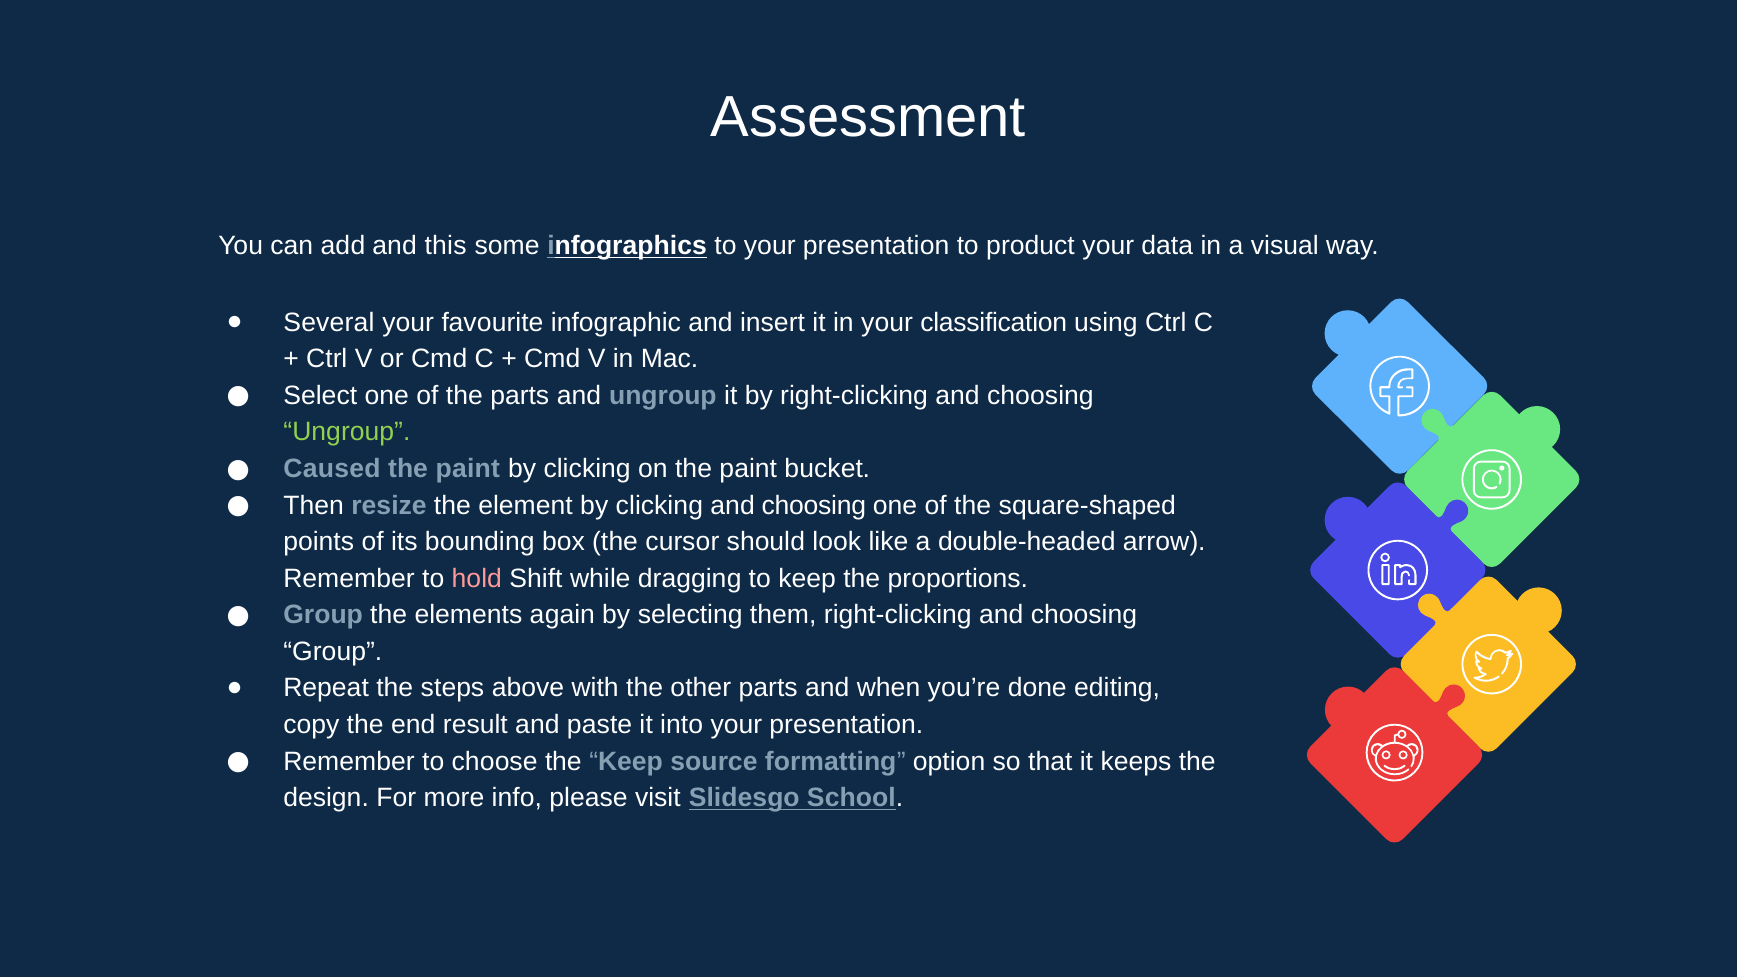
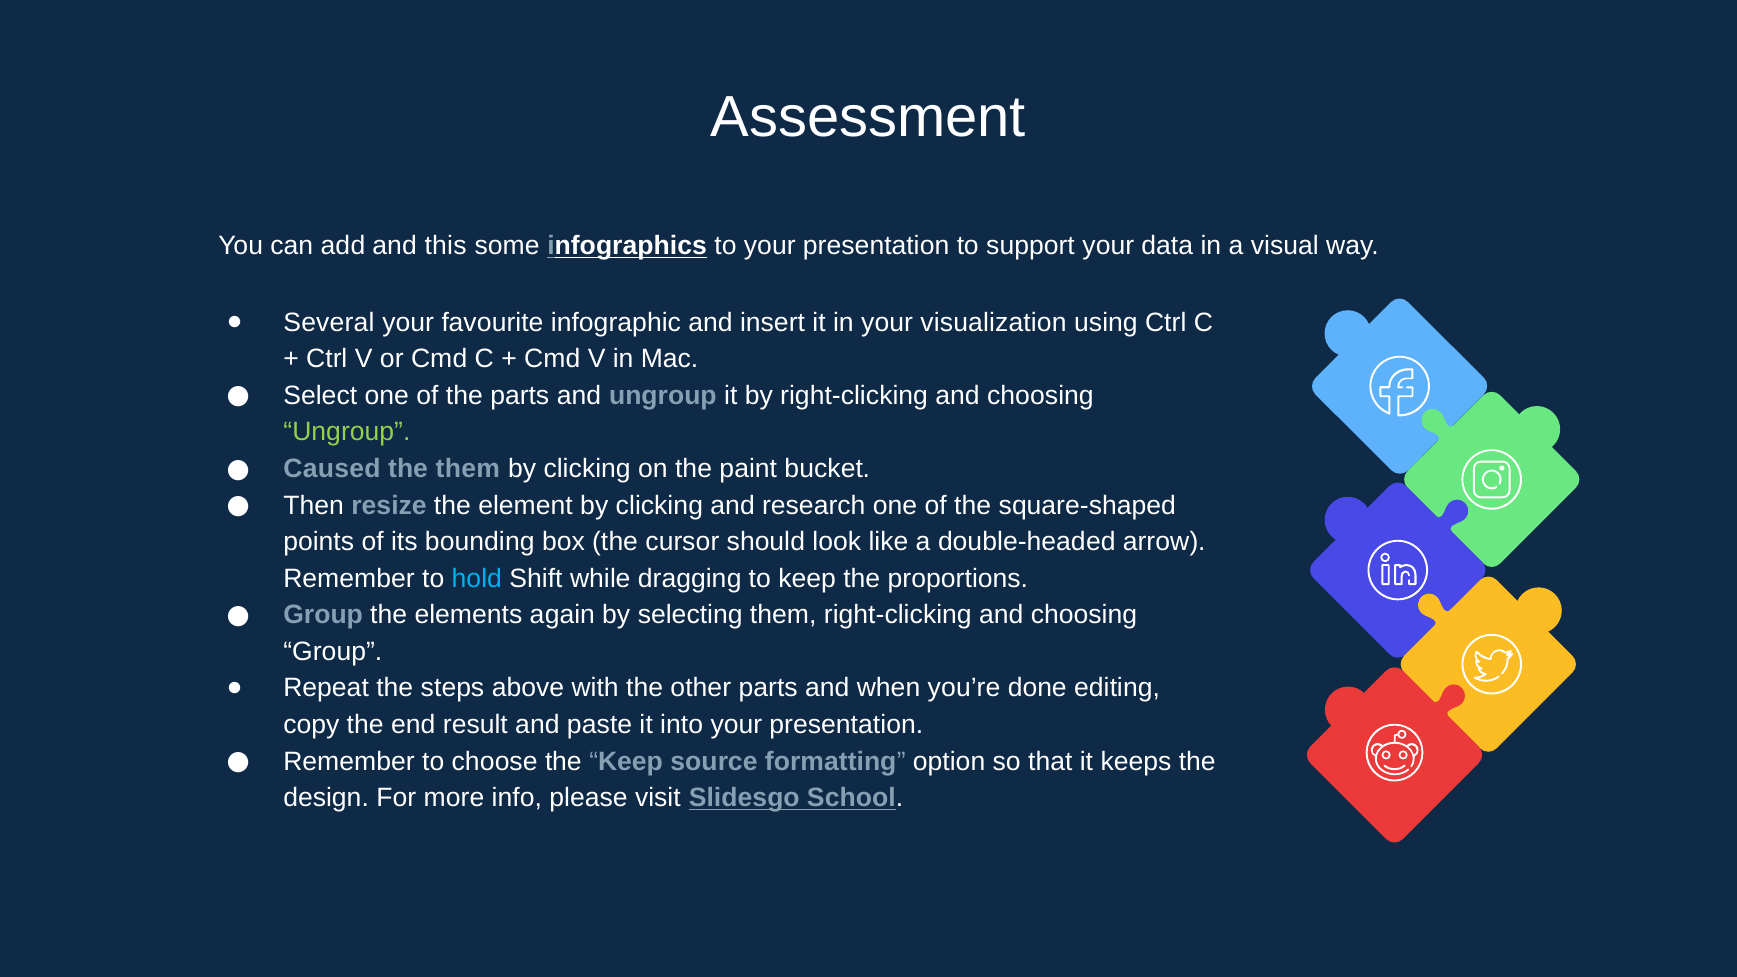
product: product -> support
classification: classification -> visualization
paint at (468, 469): paint -> them
clicking and choosing: choosing -> research
hold colour: pink -> light blue
